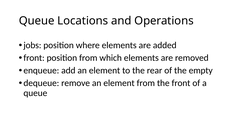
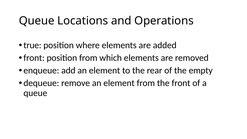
jobs: jobs -> true
